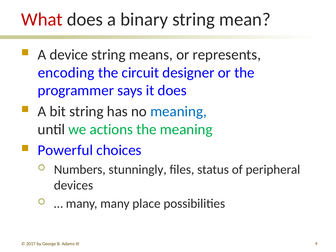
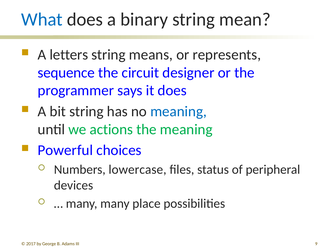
What colour: red -> blue
device: device -> letters
encoding: encoding -> sequence
stunningly: stunningly -> lowercase
